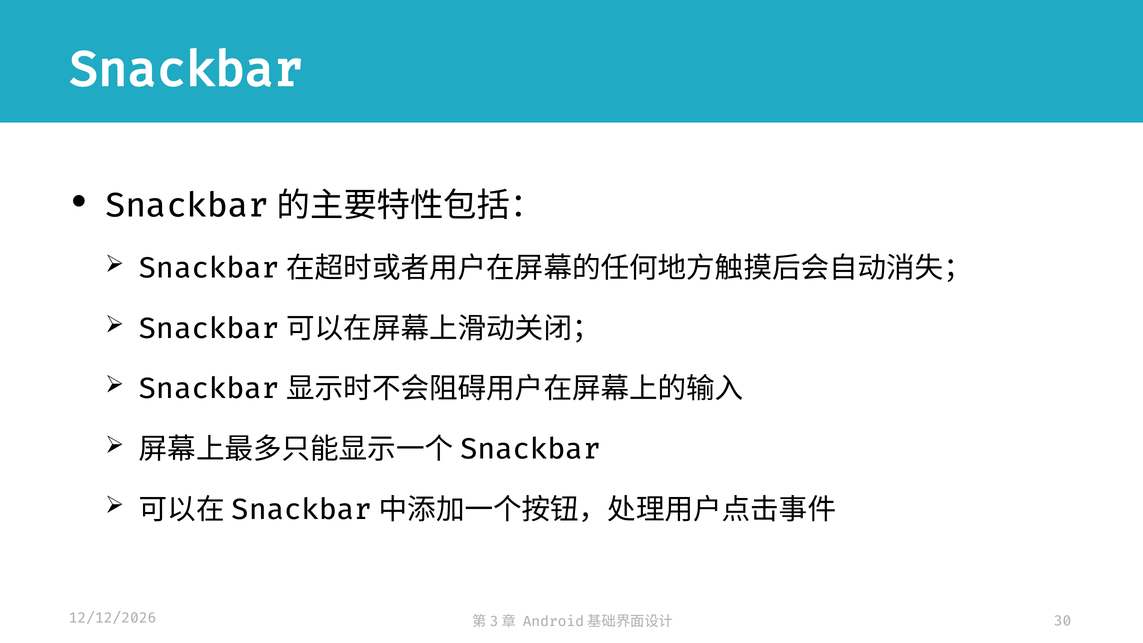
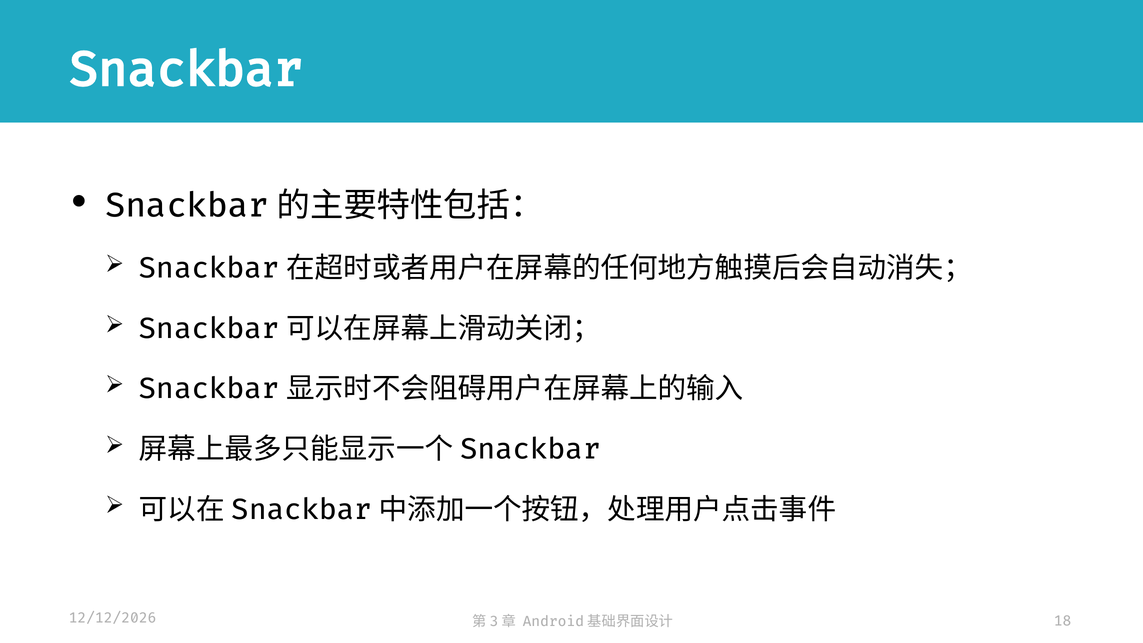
30: 30 -> 18
